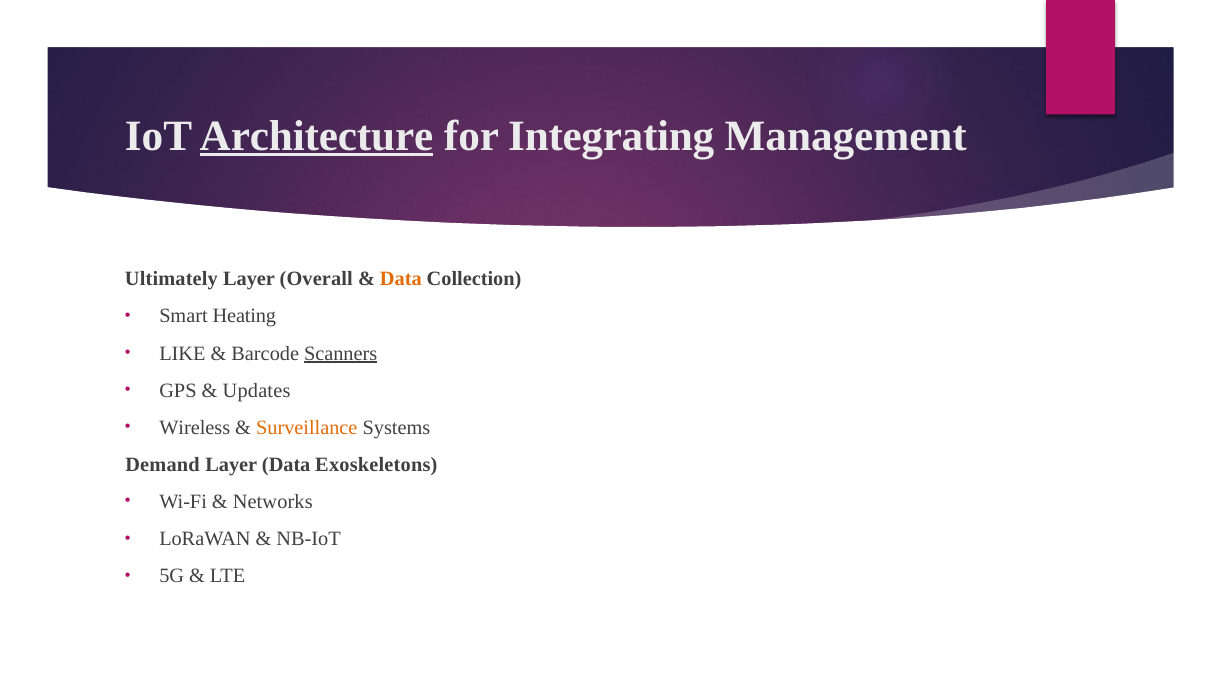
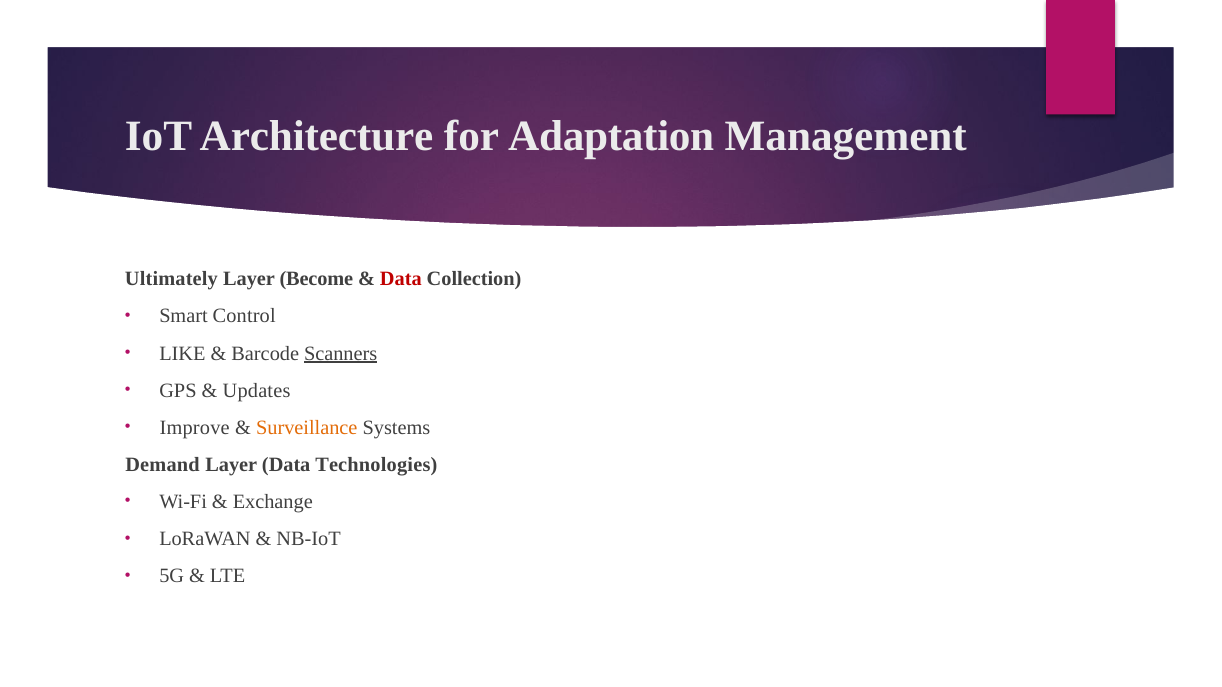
Architecture underline: present -> none
Integrating: Integrating -> Adaptation
Overall: Overall -> Become
Data at (401, 279) colour: orange -> red
Heating: Heating -> Control
Wireless: Wireless -> Improve
Exoskeletons: Exoskeletons -> Technologies
Networks: Networks -> Exchange
